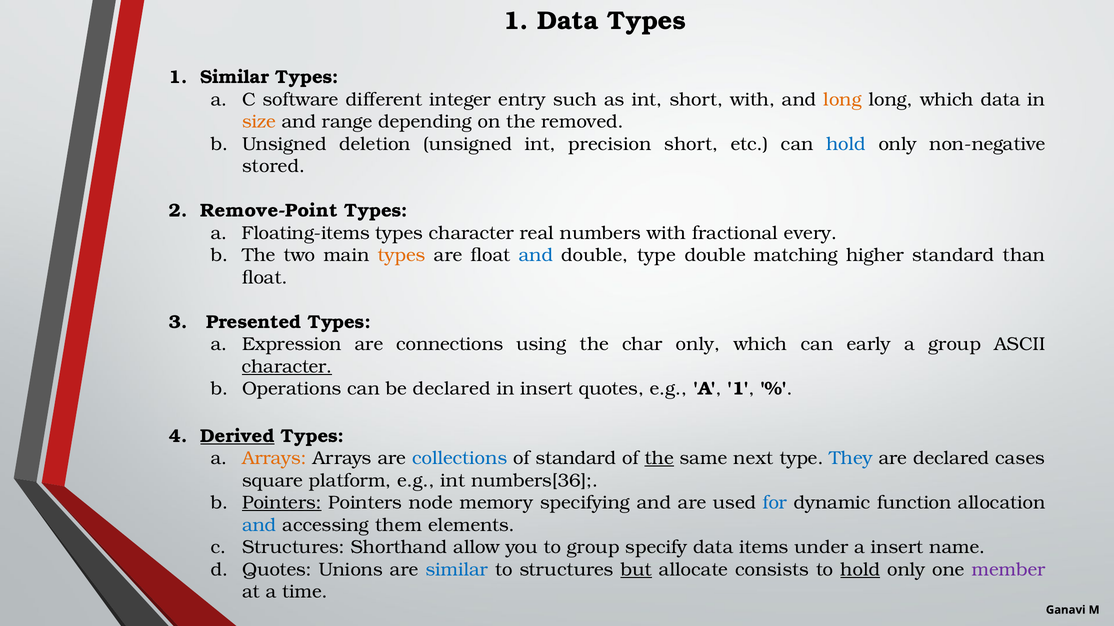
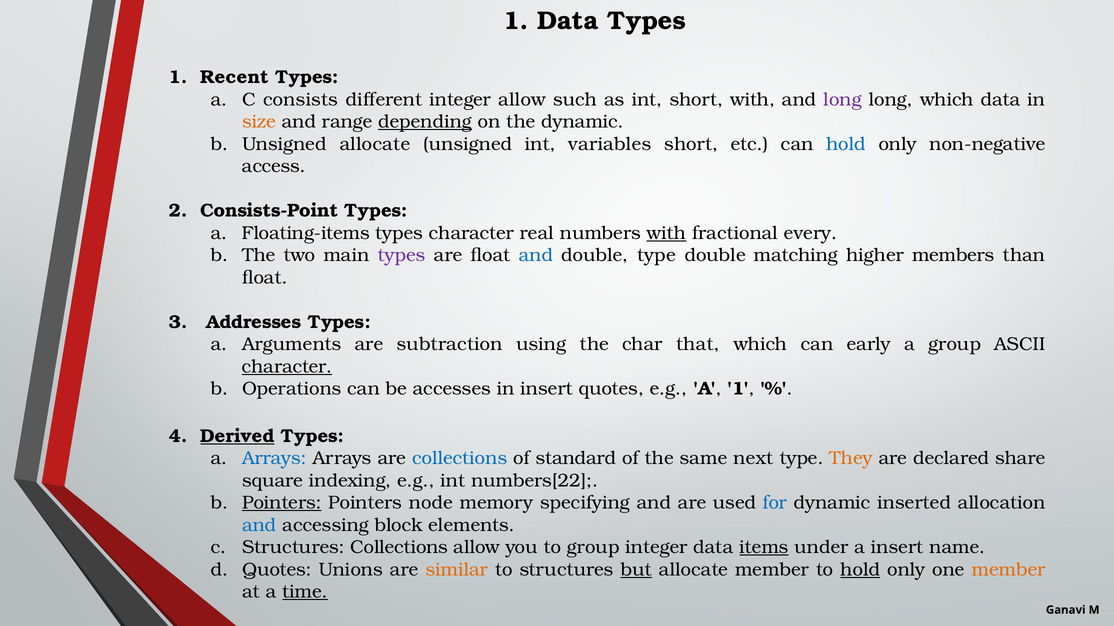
1 Similar: Similar -> Recent
software: software -> consists
integer entry: entry -> allow
long at (843, 100) colour: orange -> purple
depending underline: none -> present
the removed: removed -> dynamic
Unsigned deletion: deletion -> allocate
precision: precision -> variables
stored: stored -> access
Remove-Point: Remove-Point -> Consists-Point
with at (666, 233) underline: none -> present
types at (402, 255) colour: orange -> purple
higher standard: standard -> members
Presented: Presented -> Addresses
Expression: Expression -> Arguments
connections: connections -> subtraction
char only: only -> that
be declared: declared -> accesses
Arrays at (274, 459) colour: orange -> blue
the at (659, 459) underline: present -> none
They colour: blue -> orange
cases: cases -> share
platform: platform -> indexing
numbers[36: numbers[36 -> numbers[22
function: function -> inserted
them: them -> block
Structures Shorthand: Shorthand -> Collections
group specify: specify -> integer
items underline: none -> present
similar at (457, 570) colour: blue -> orange
allocate consists: consists -> member
member at (1009, 570) colour: purple -> orange
time underline: none -> present
